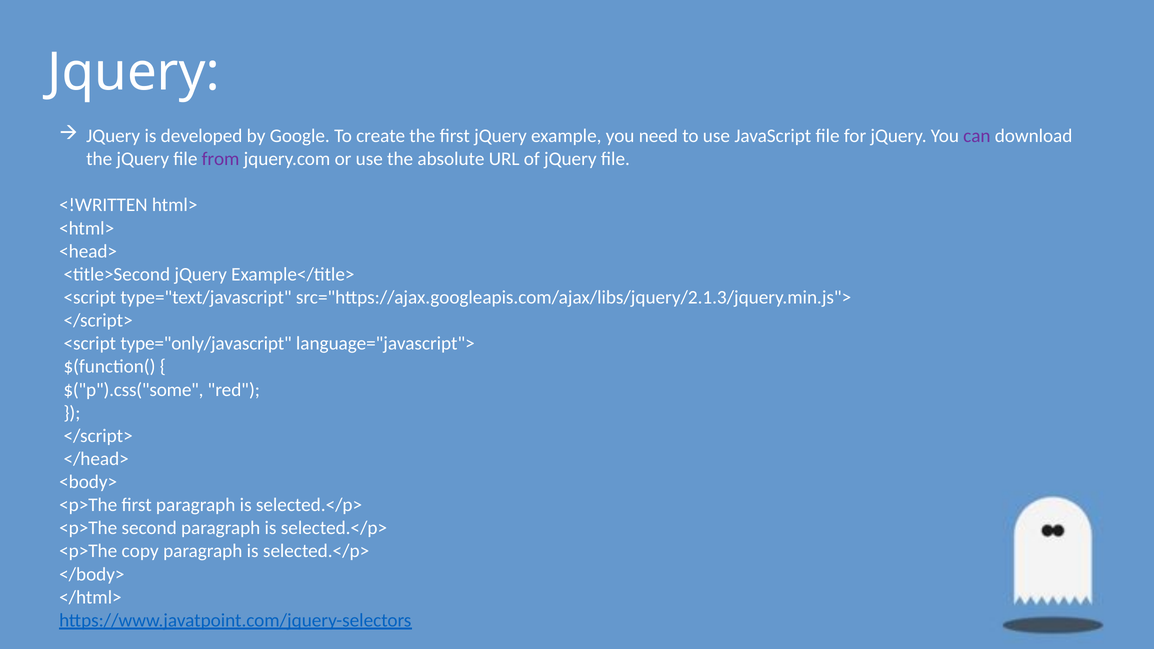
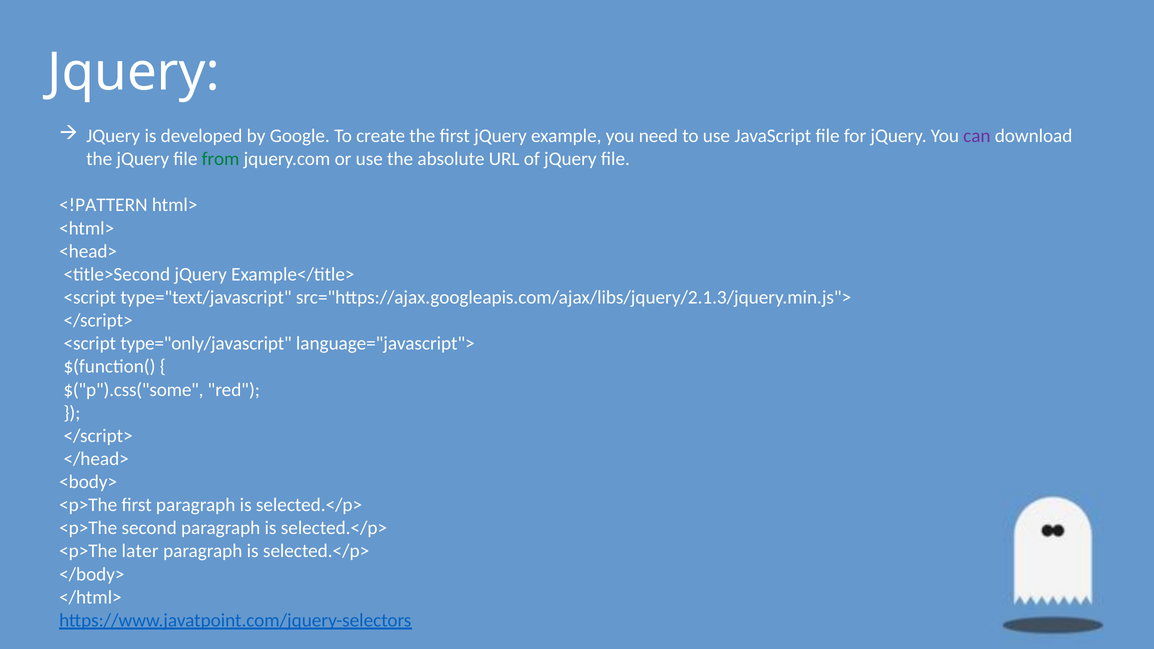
from colour: purple -> green
<!WRITTEN: <!WRITTEN -> <!PATTERN
copy: copy -> later
